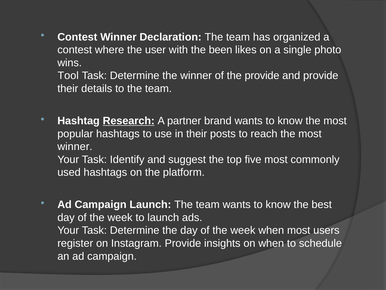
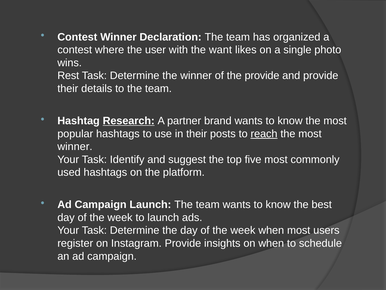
been: been -> want
Tool: Tool -> Rest
reach underline: none -> present
